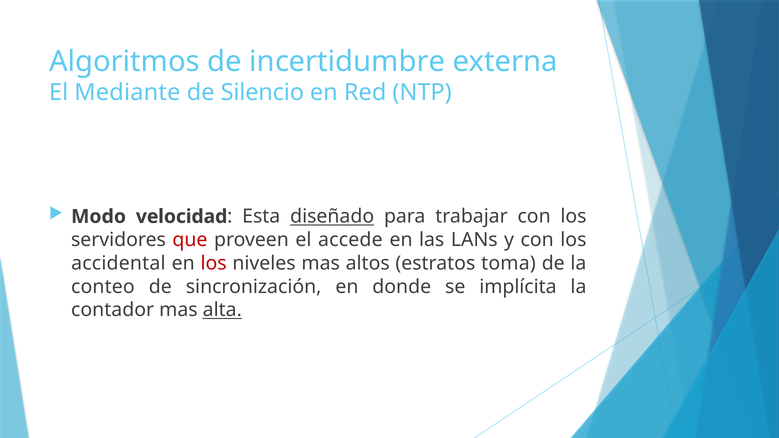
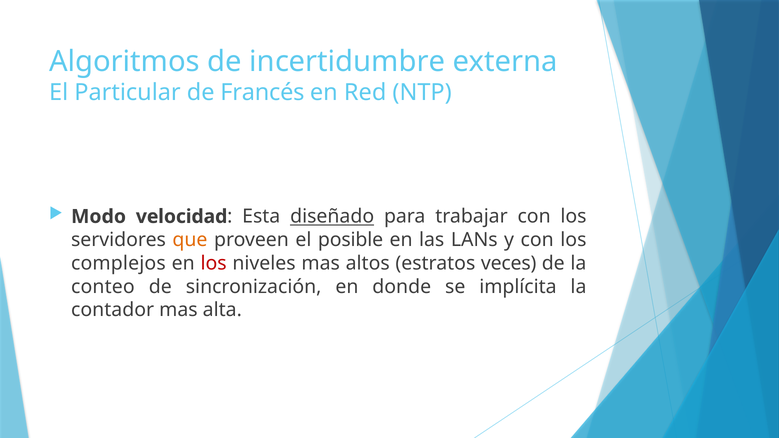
Mediante: Mediante -> Particular
Silencio: Silencio -> Francés
que colour: red -> orange
accede: accede -> posible
accidental: accidental -> complejos
toma: toma -> veces
alta underline: present -> none
